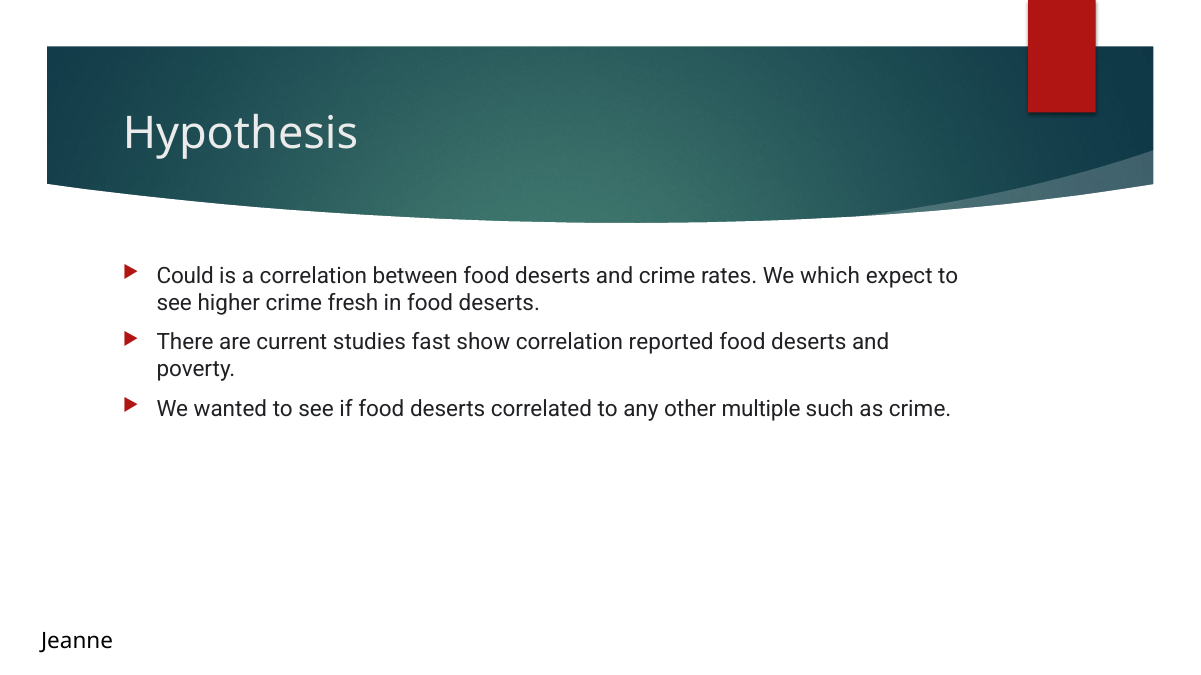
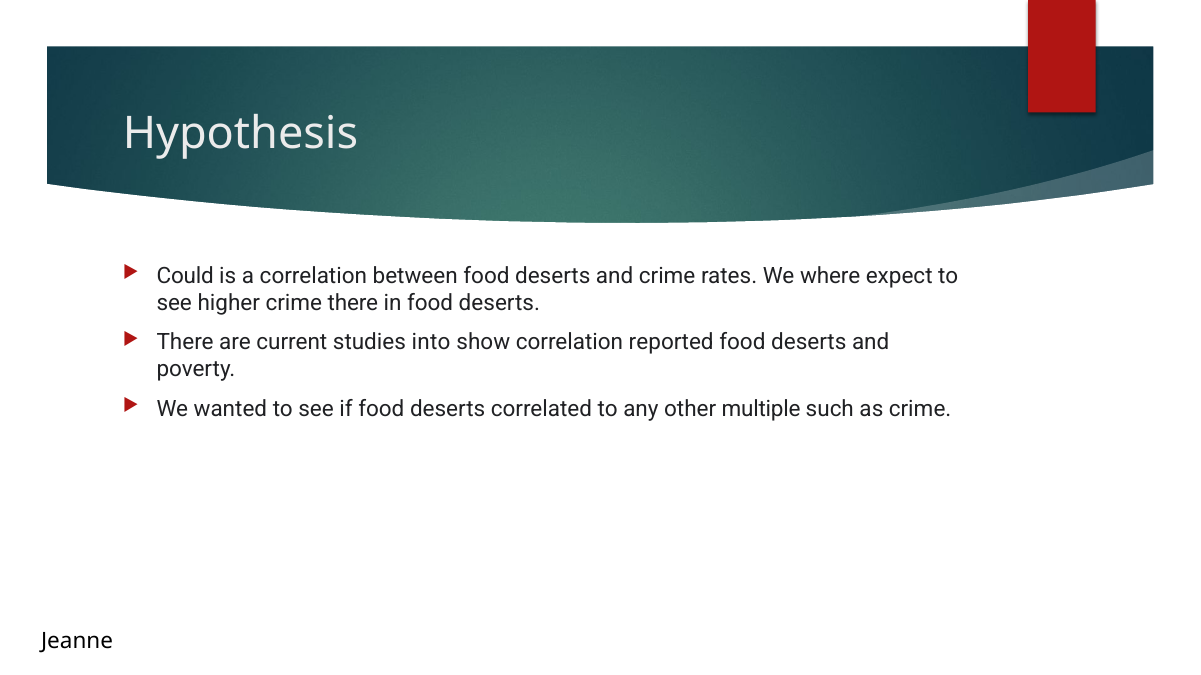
which: which -> where
crime fresh: fresh -> there
fast: fast -> into
